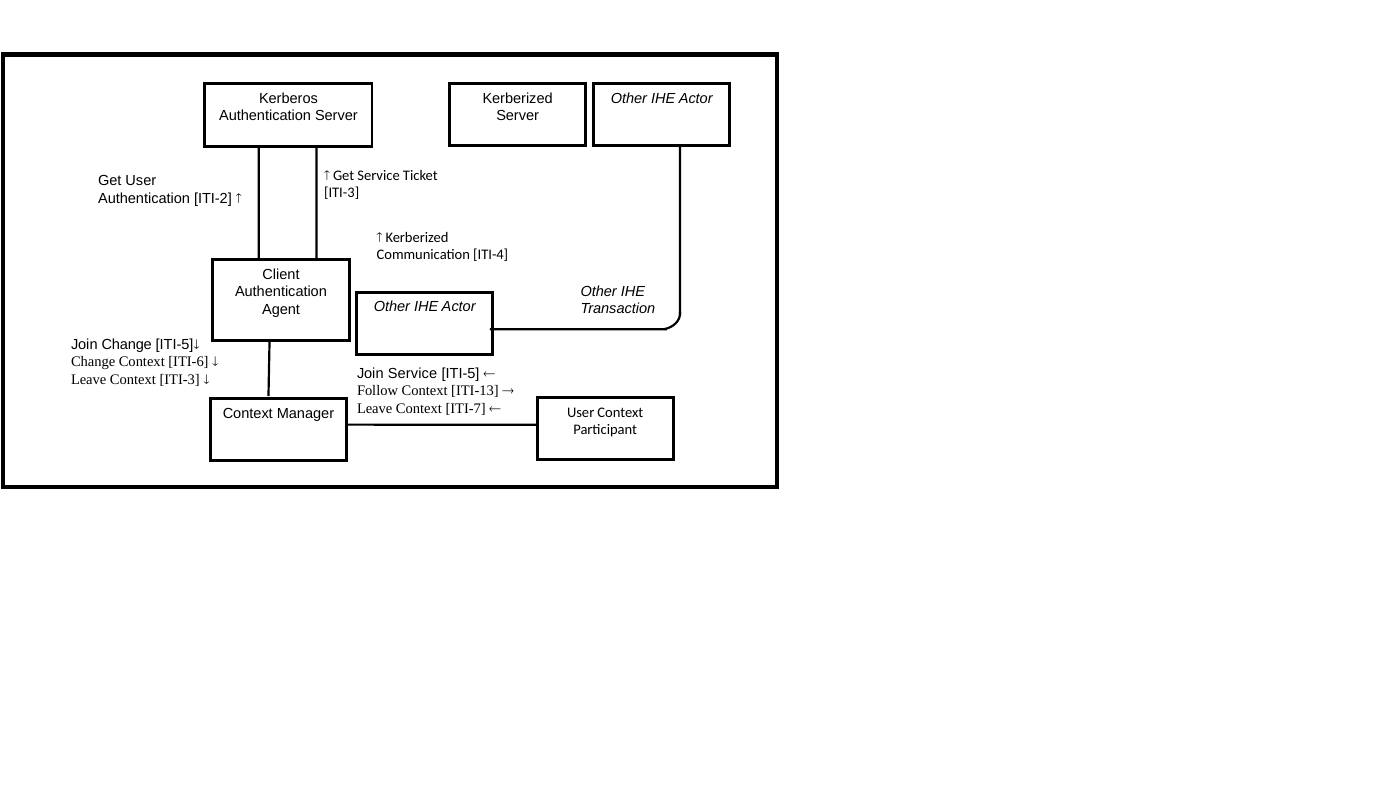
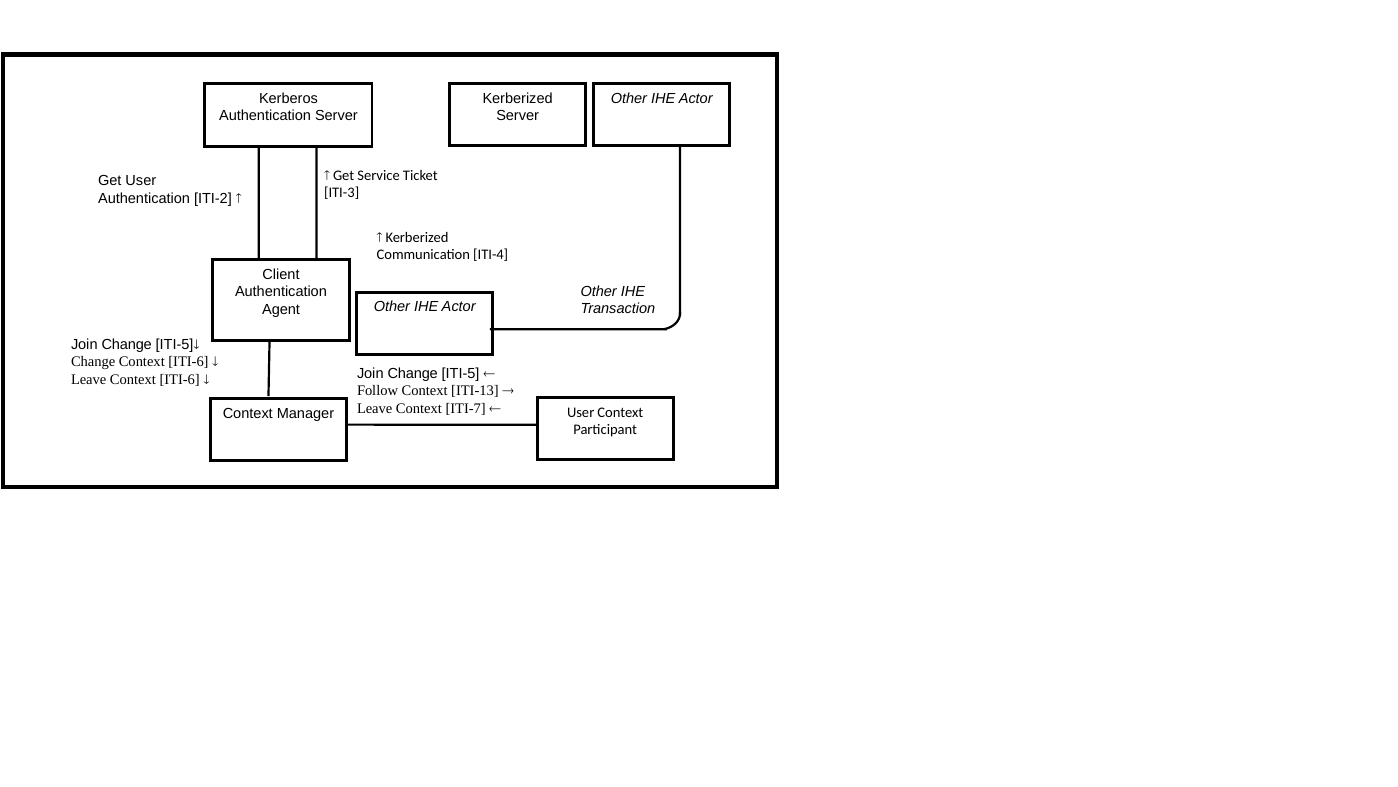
Service at (413, 373): Service -> Change
Leave Context ITI-3: ITI-3 -> ITI-6
